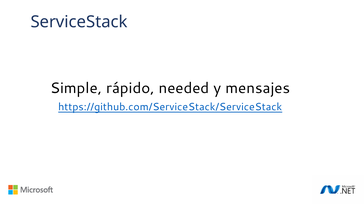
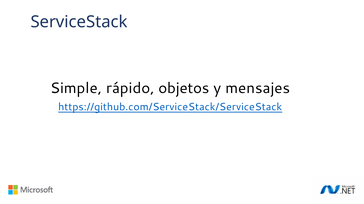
needed: needed -> objetos
